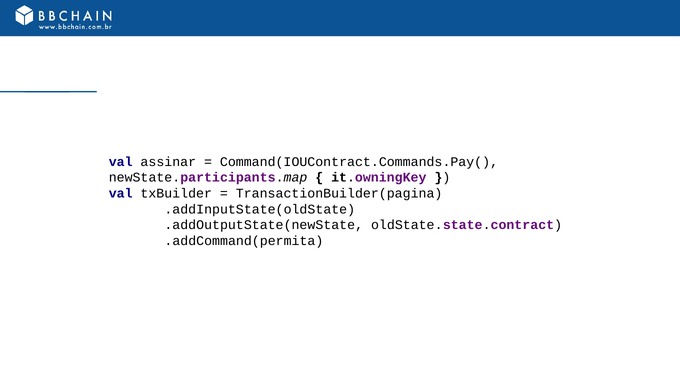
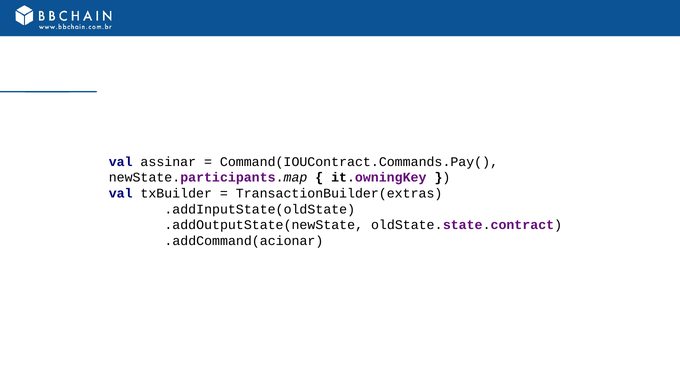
TransactionBuilder(pagina: TransactionBuilder(pagina -> TransactionBuilder(extras
.addCommand(permita: .addCommand(permita -> .addCommand(acionar
